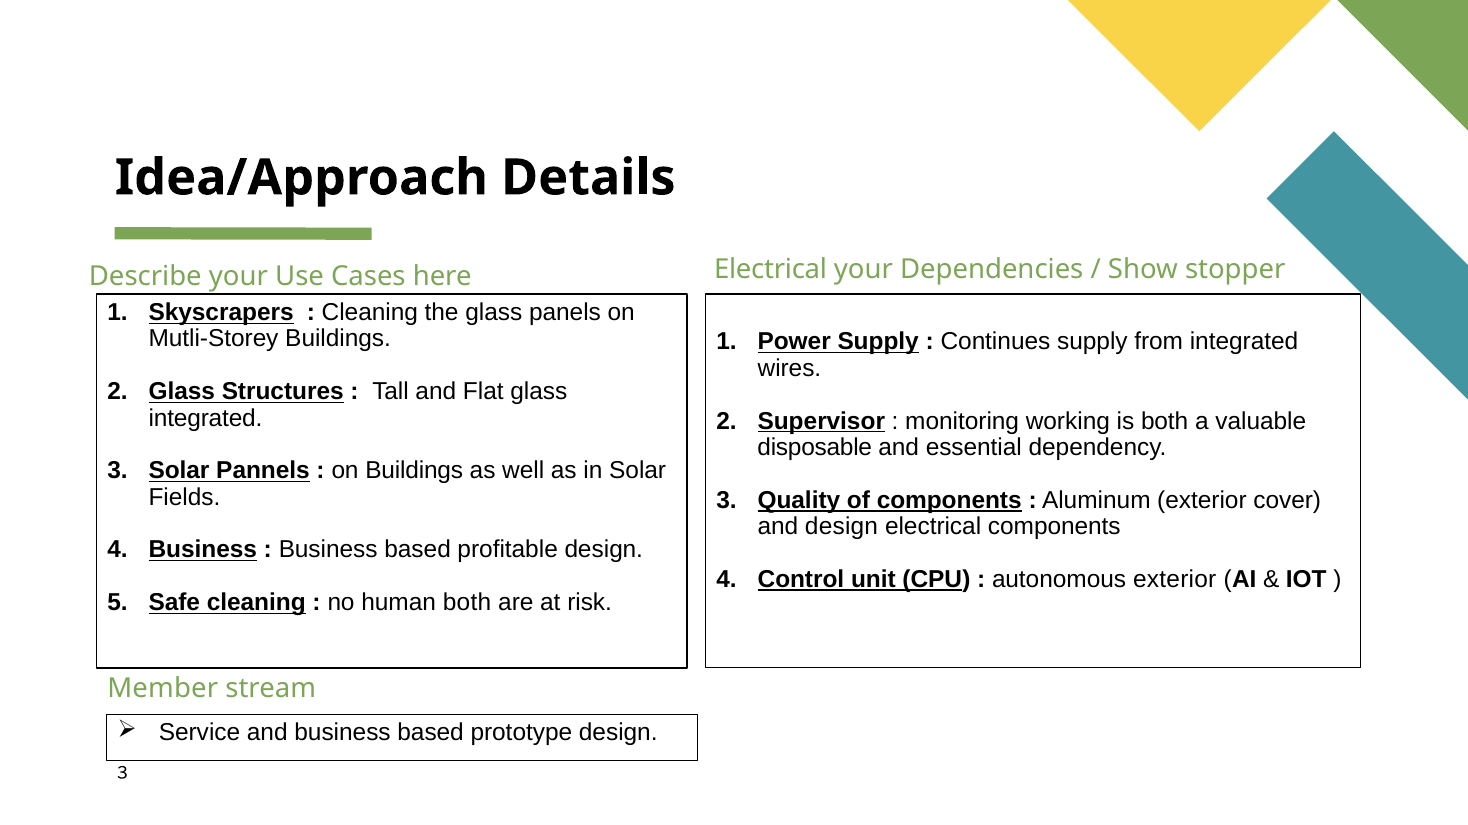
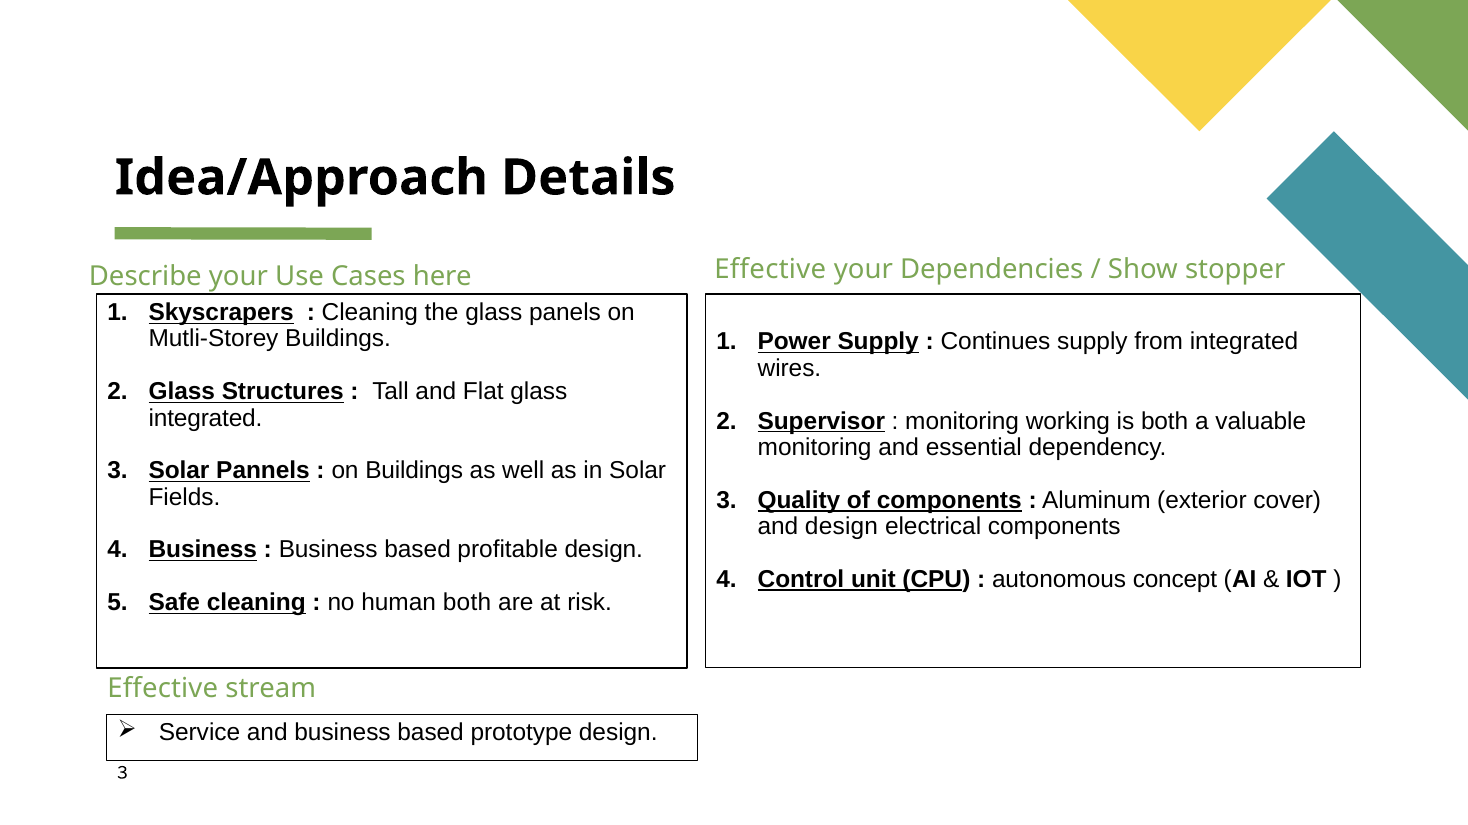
Electrical at (771, 269): Electrical -> Effective
disposable at (815, 448): disposable -> monitoring
autonomous exterior: exterior -> concept
Member at (163, 689): Member -> Effective
